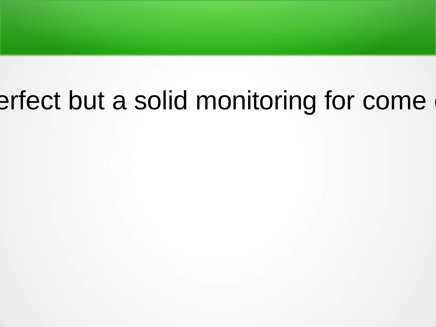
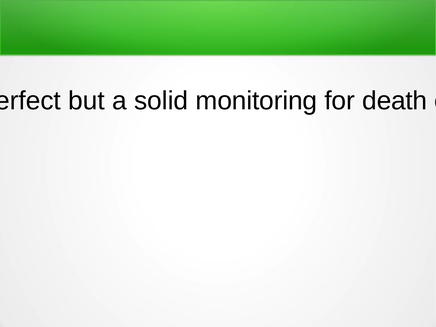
come: come -> death
